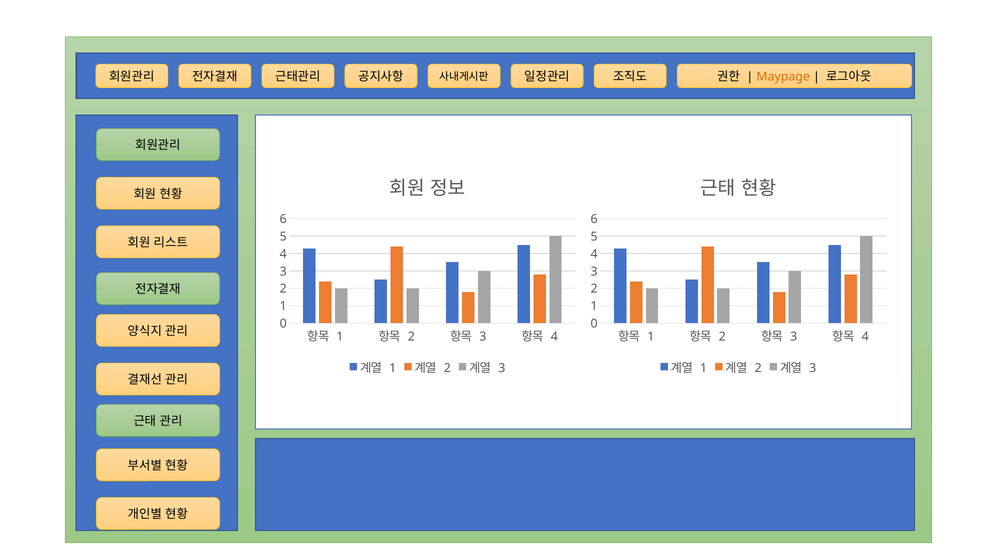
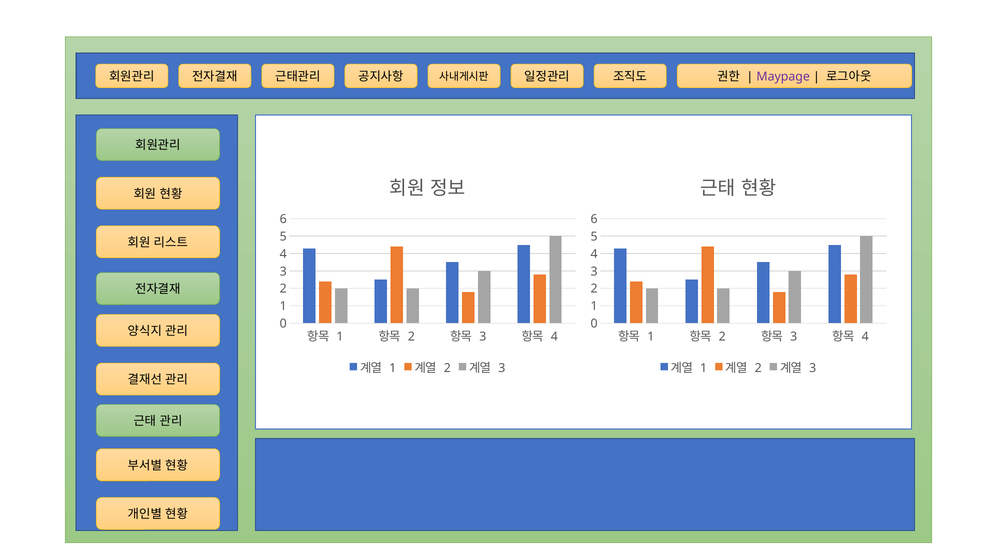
Maypage colour: orange -> purple
